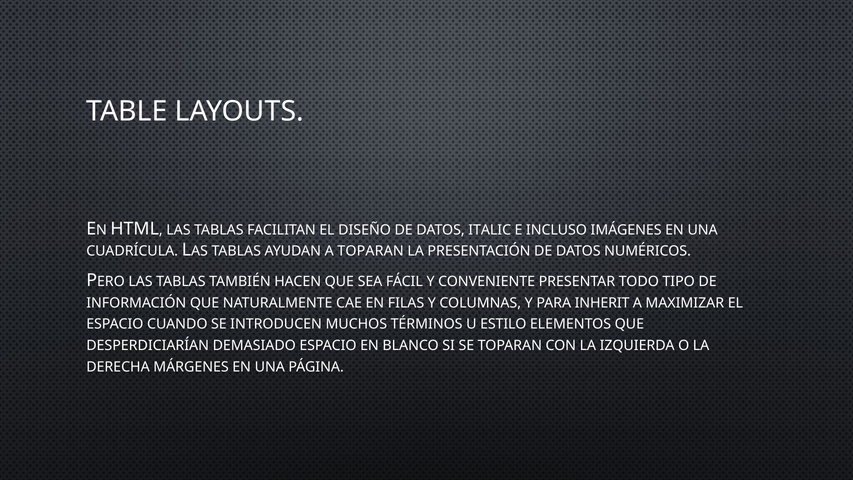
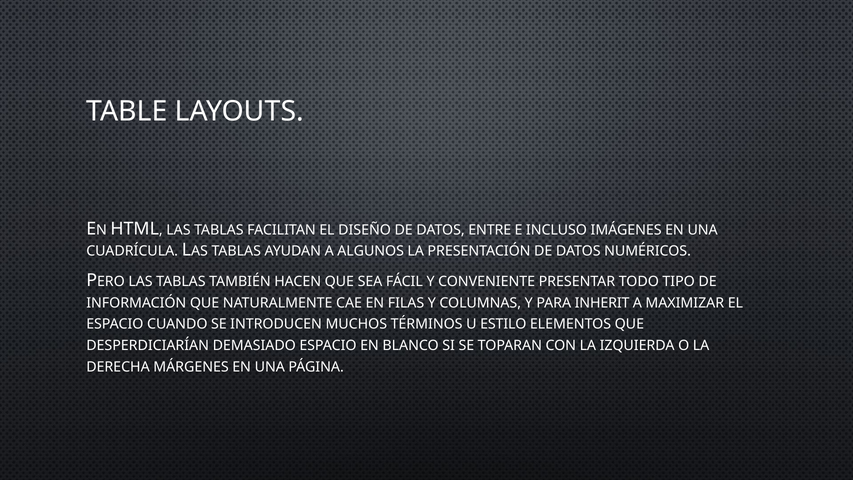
ITALIC: ITALIC -> ENTRE
A TOPARAN: TOPARAN -> ALGUNOS
